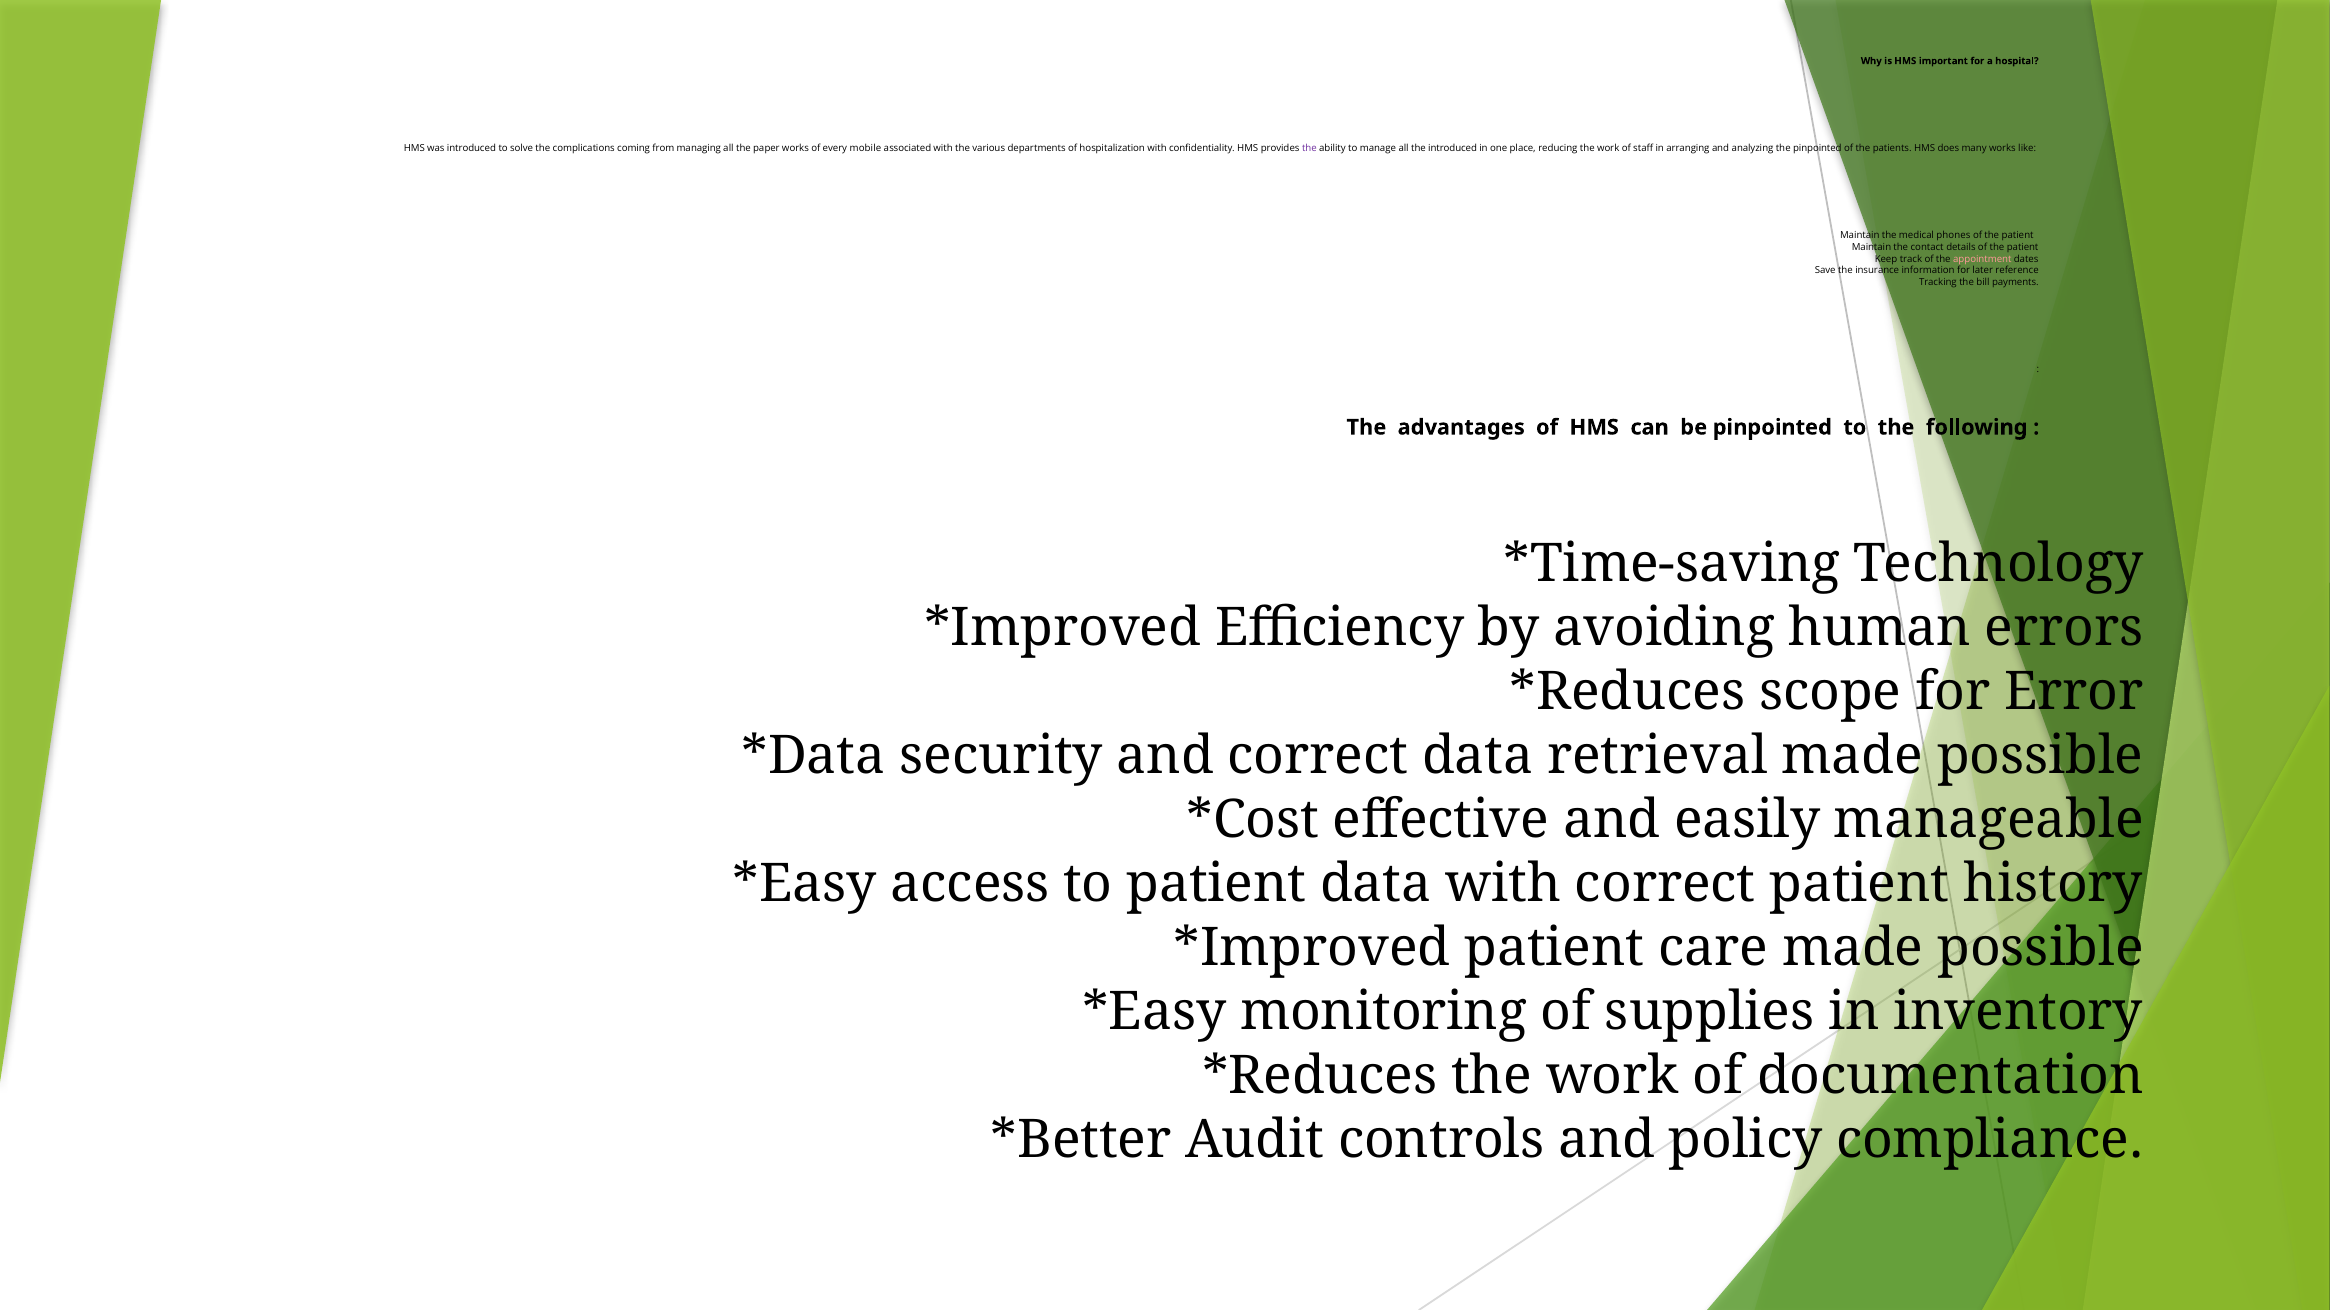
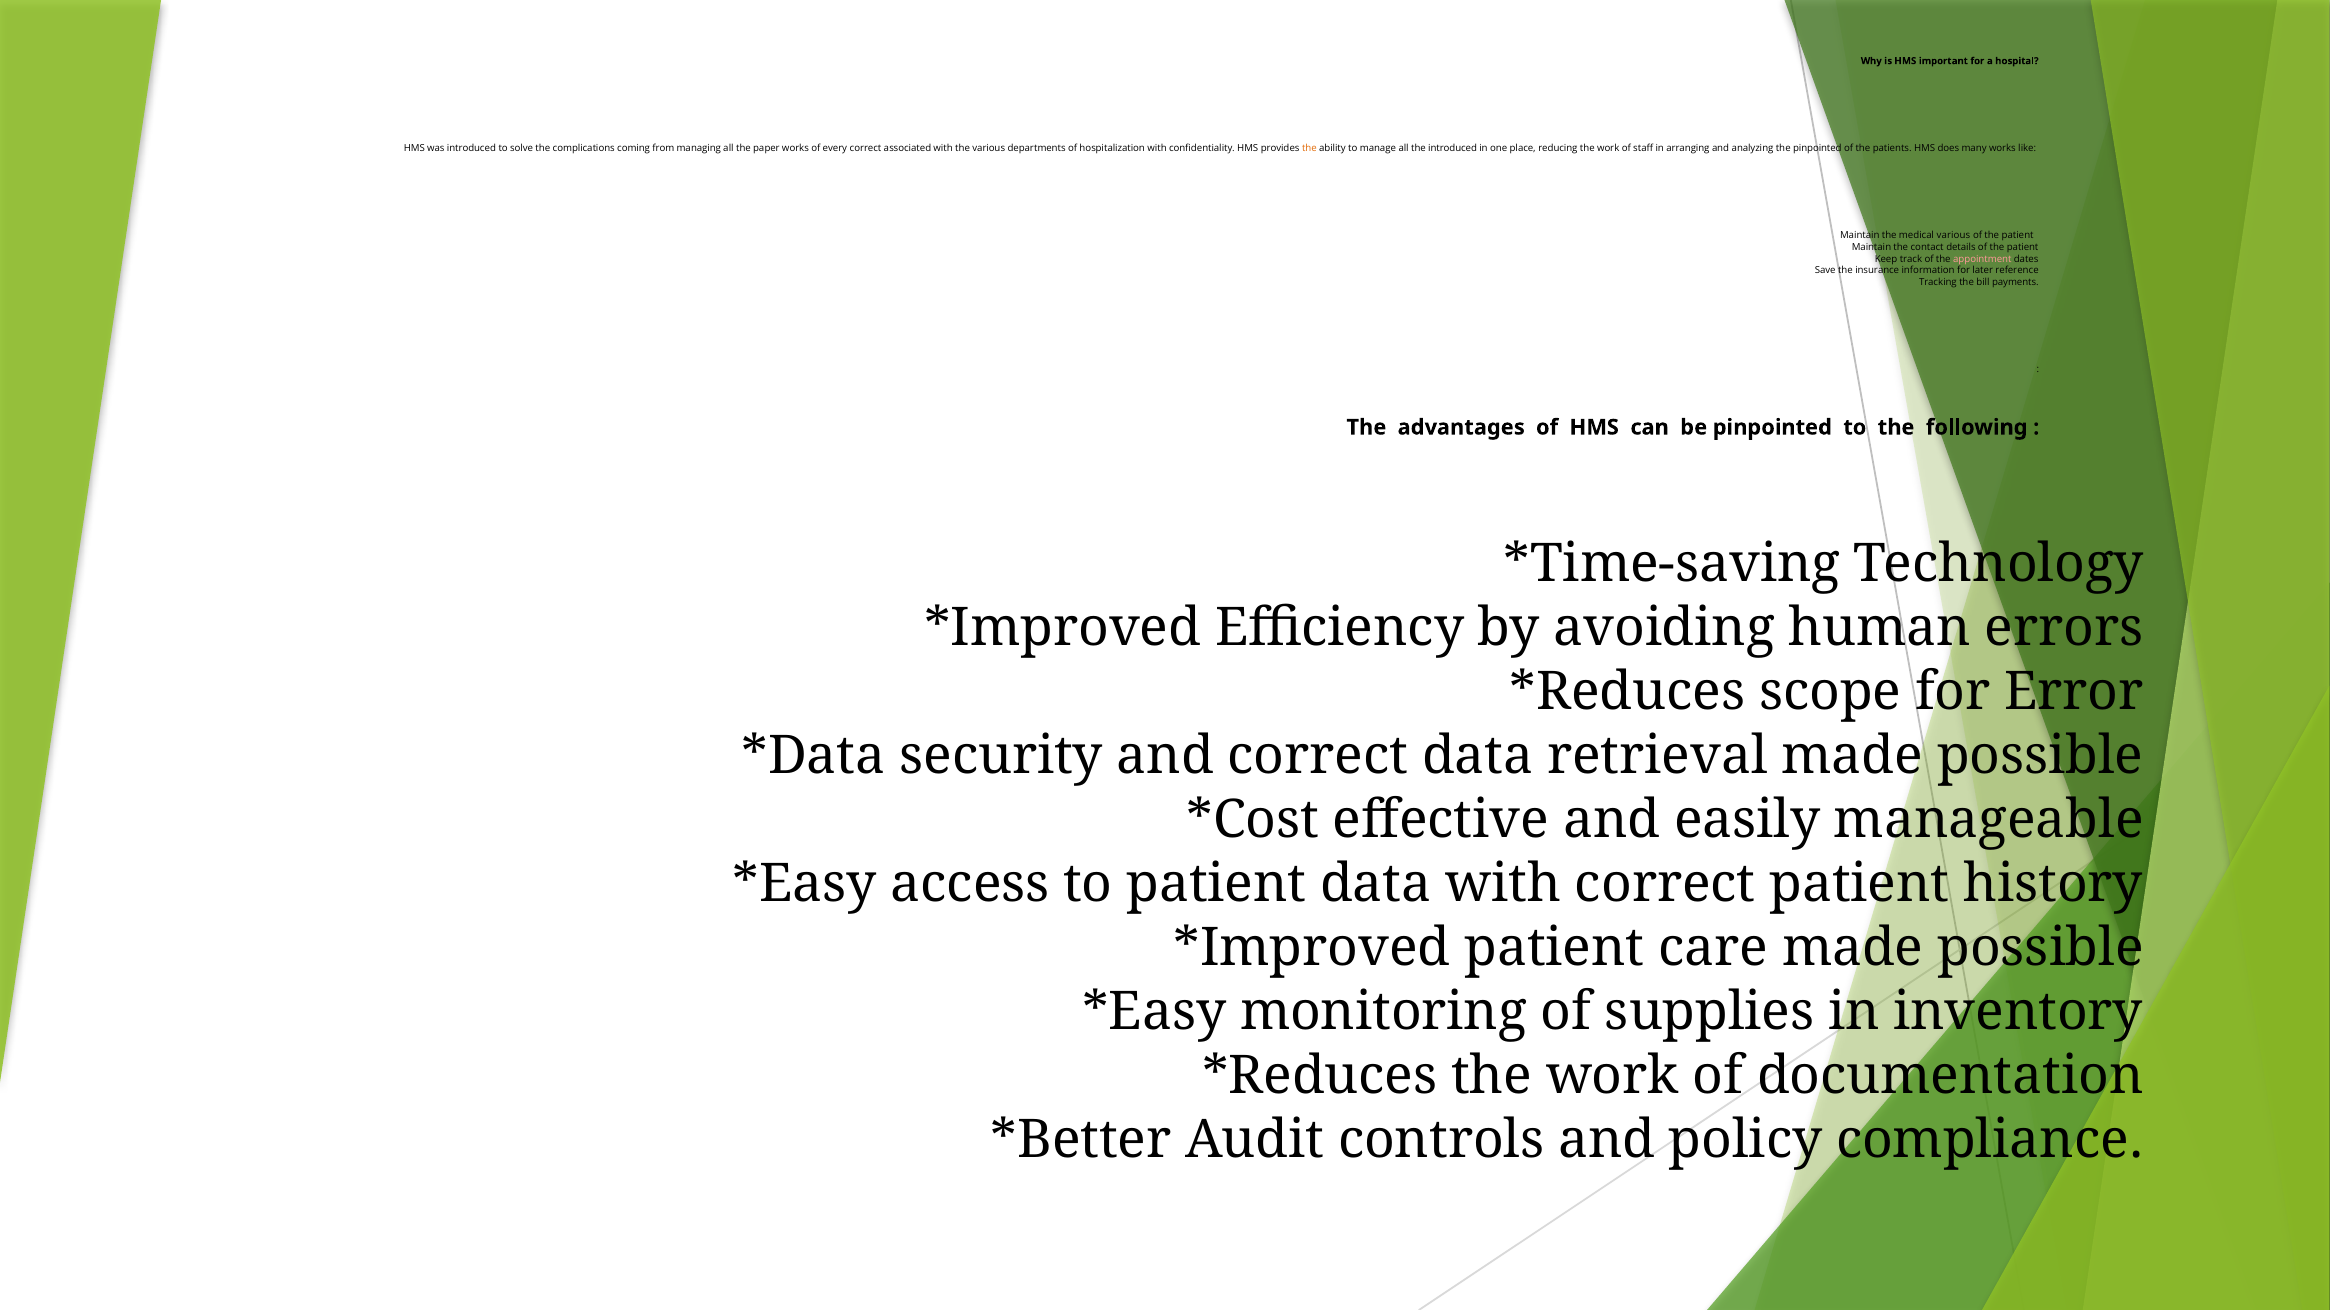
every mobile: mobile -> correct
the at (1309, 148) colour: purple -> orange
medical phones: phones -> various
